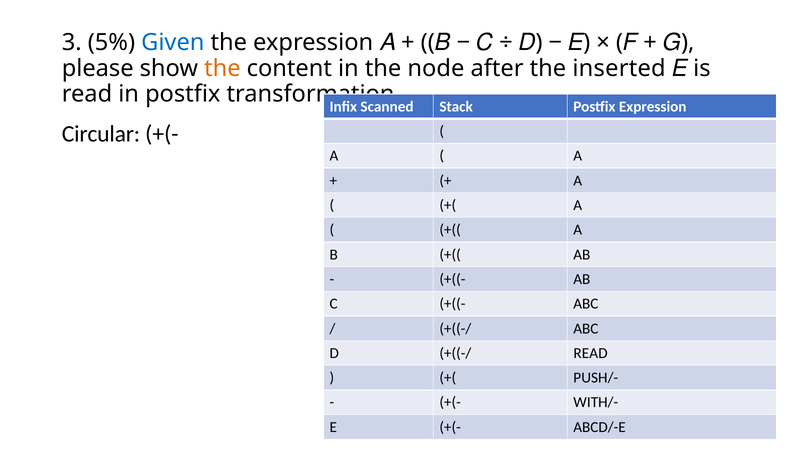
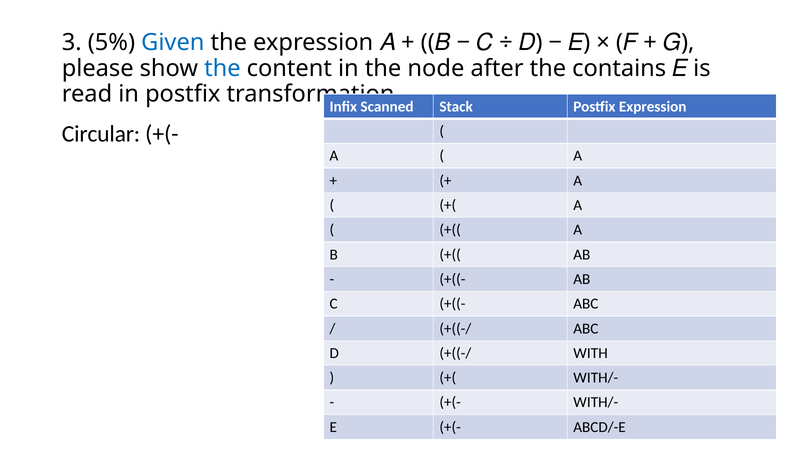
the at (222, 68) colour: orange -> blue
inserted: inserted -> contains
READ at (591, 353): READ -> WITH
PUSH/- at (596, 378): PUSH/- -> WITH/-
